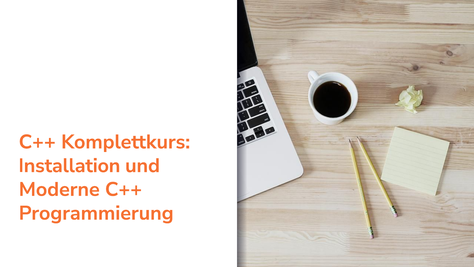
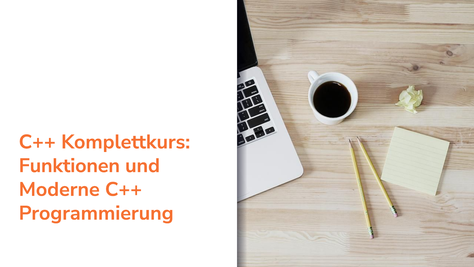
Installation: Installation -> Funktionen
